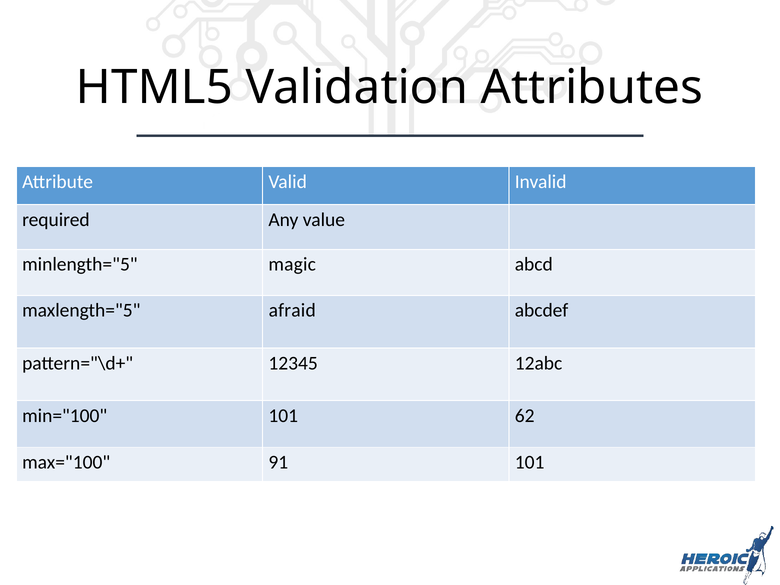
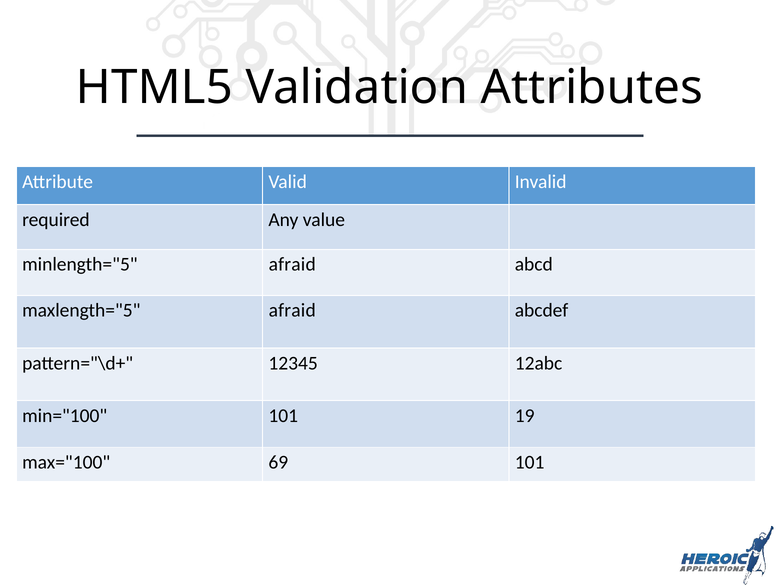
minlength="5 magic: magic -> afraid
62: 62 -> 19
91: 91 -> 69
